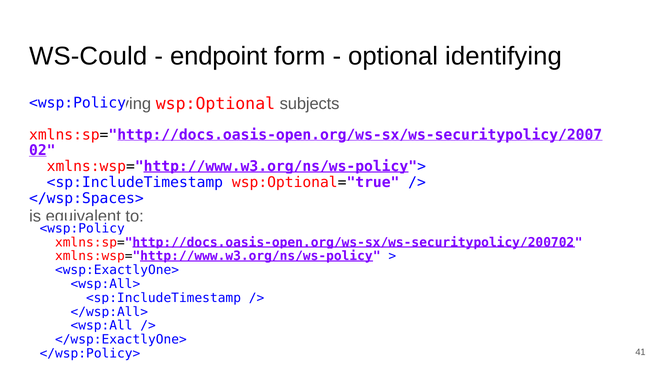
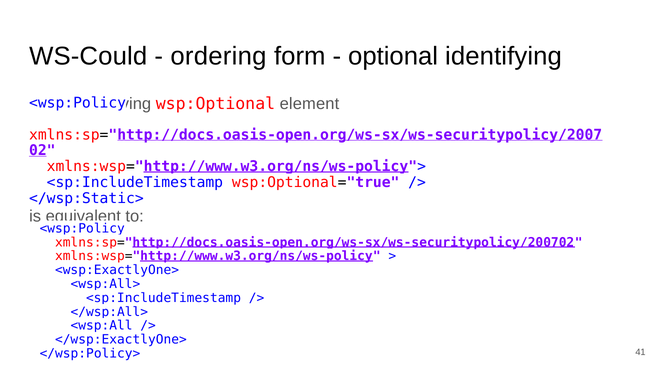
endpoint: endpoint -> ordering
subjects: subjects -> element
</wsp:Spaces>: </wsp:Spaces> -> </wsp:Static>
